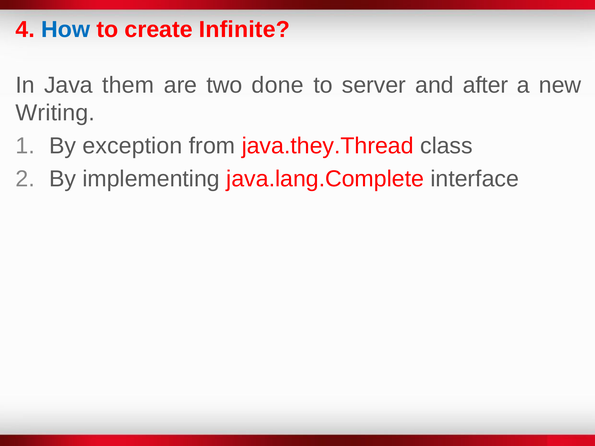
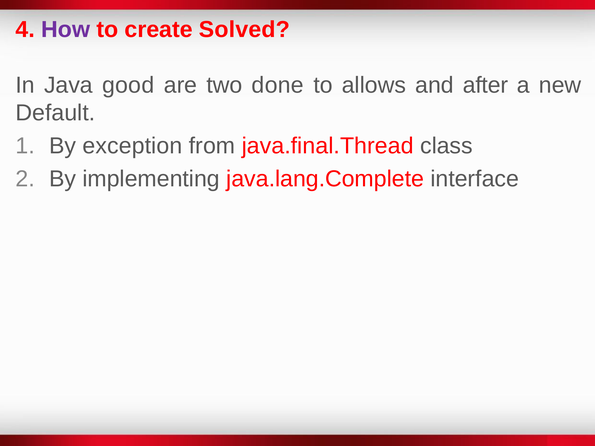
How colour: blue -> purple
Infinite: Infinite -> Solved
them: them -> good
server: server -> allows
Writing: Writing -> Default
java.they.Thread: java.they.Thread -> java.final.Thread
